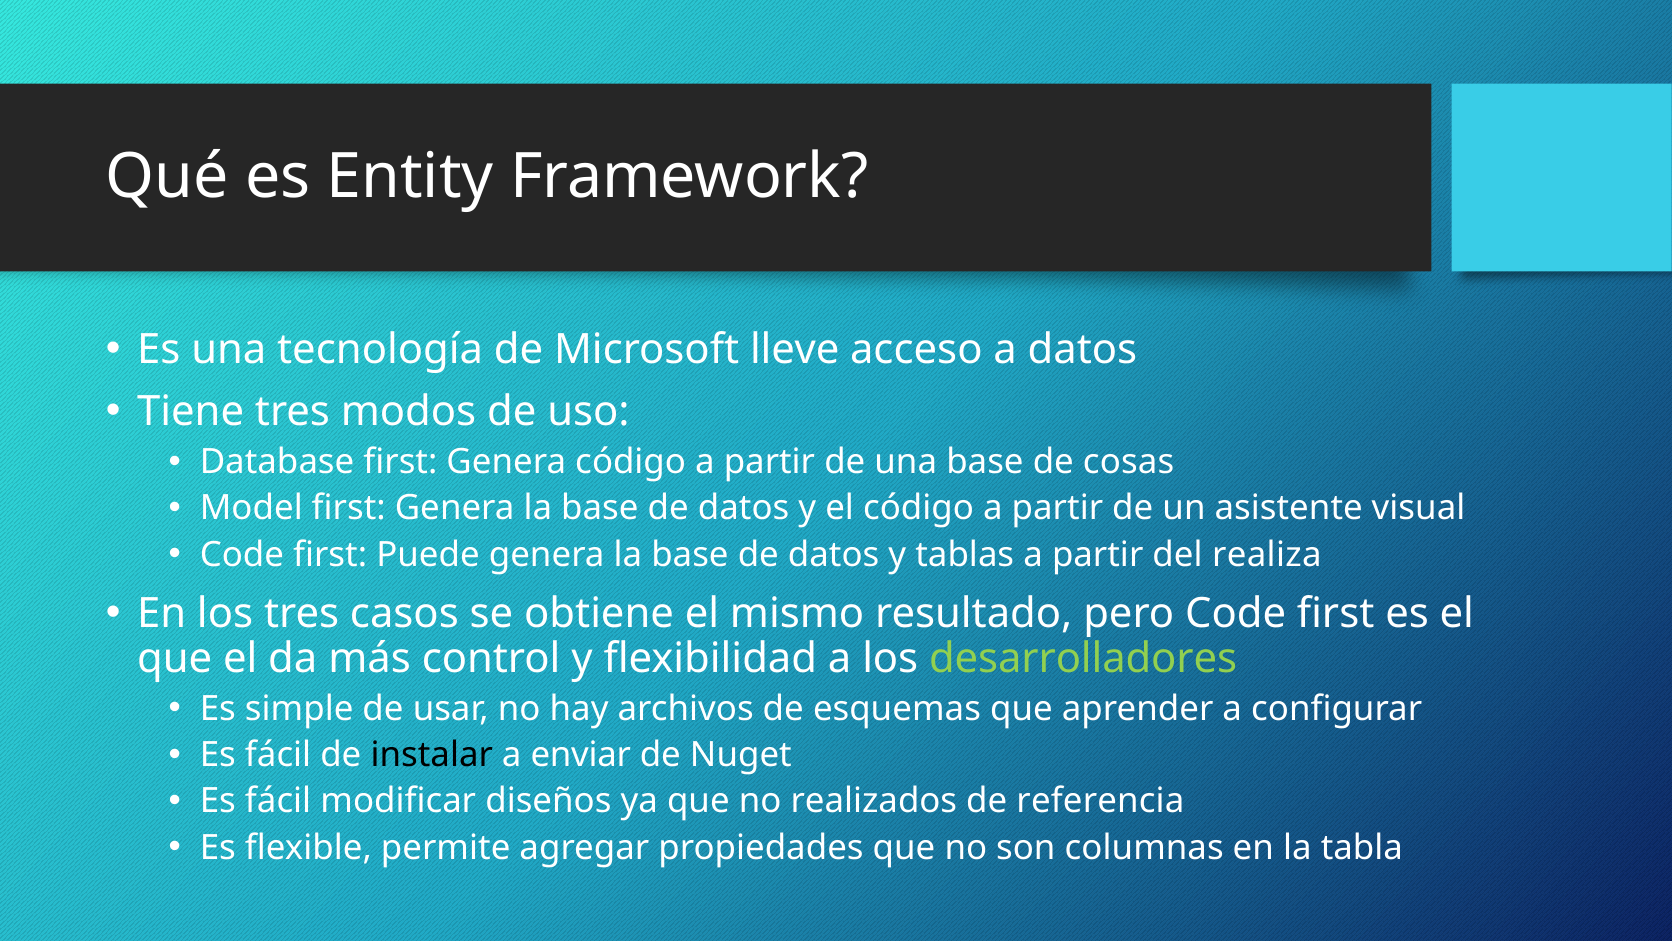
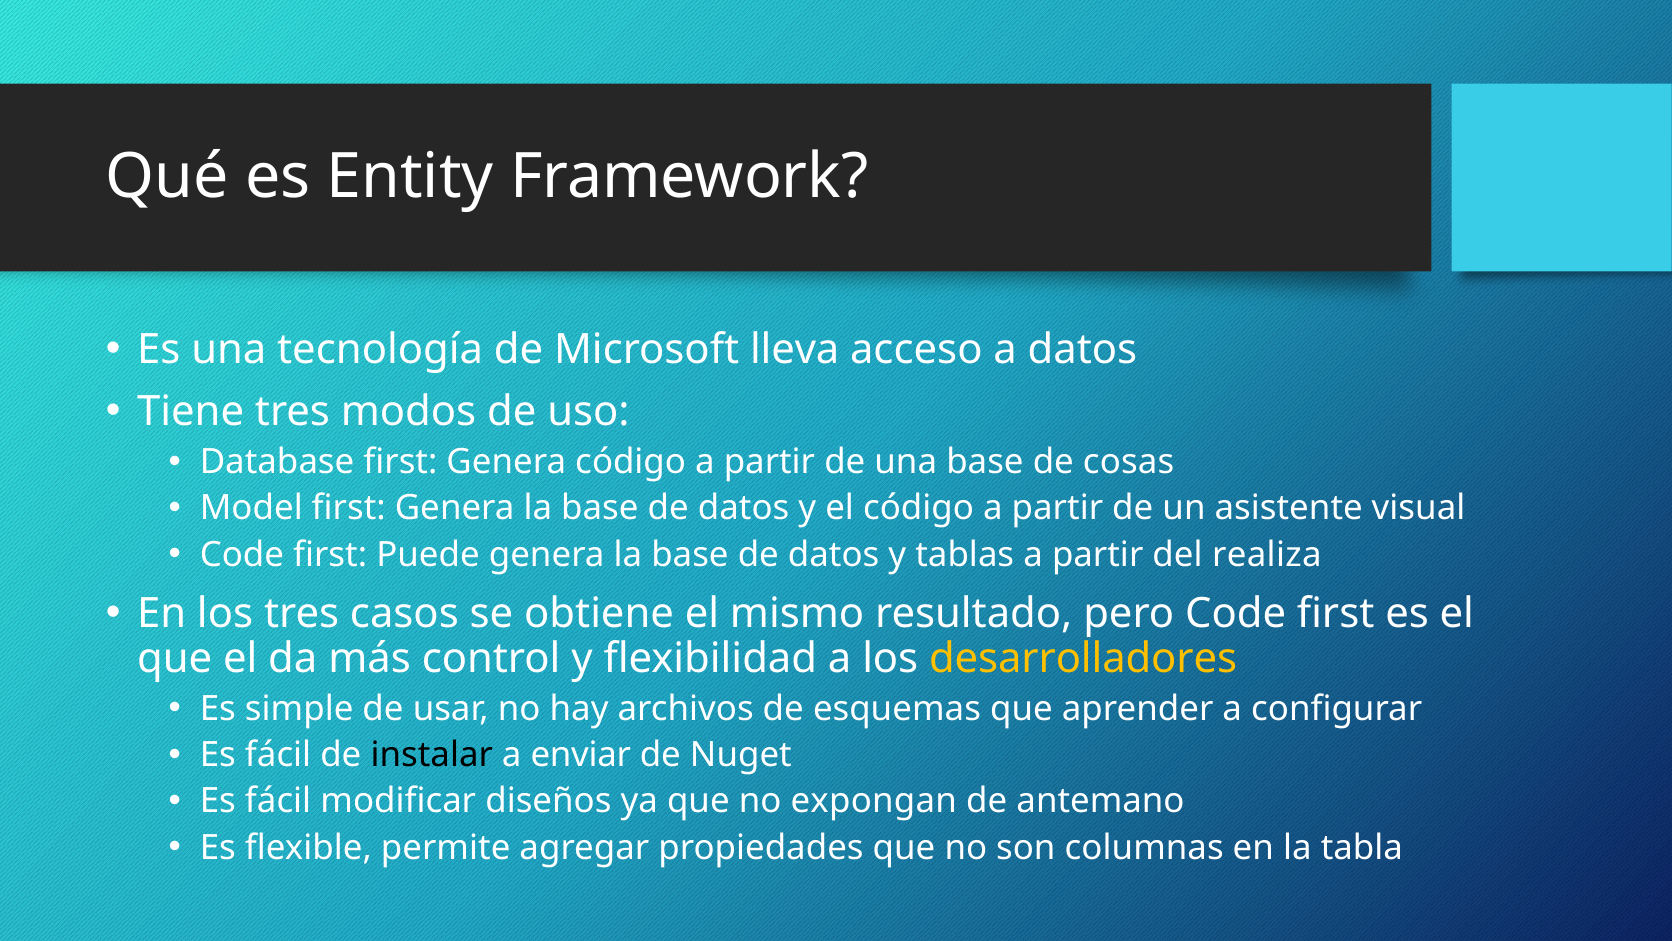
lleve: lleve -> lleva
desarrolladores colour: light green -> yellow
realizados: realizados -> expongan
referencia: referencia -> antemano
